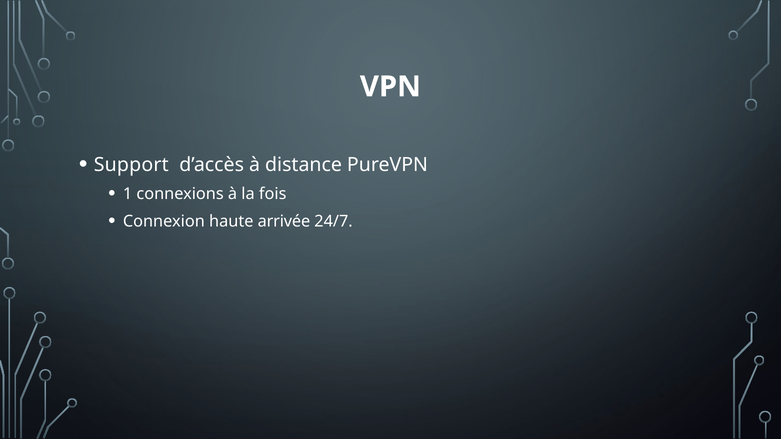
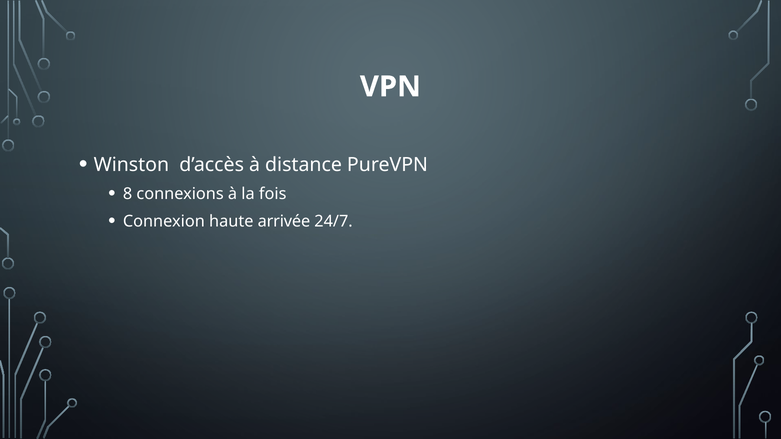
Support: Support -> Winston
1: 1 -> 8
